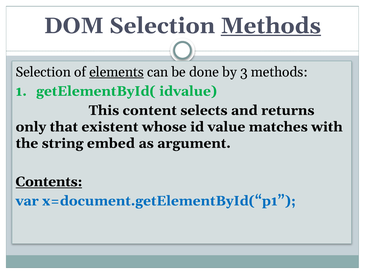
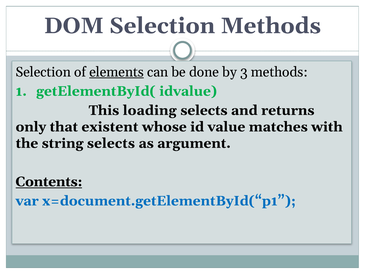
Methods at (271, 26) underline: present -> none
content: content -> loading
string embed: embed -> selects
